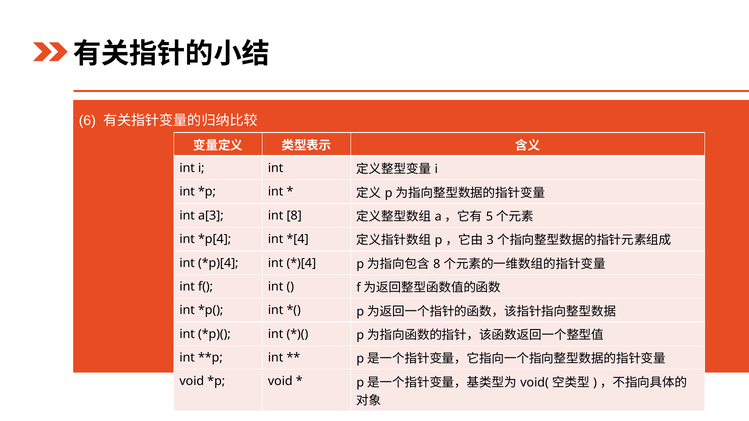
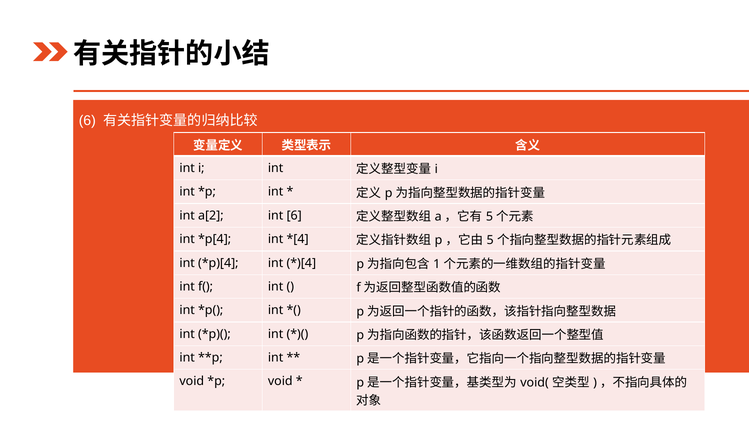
a[3: a[3 -> a[2
int 8: 8 -> 6
3 at (490, 241): 3 -> 5
8 at (437, 264): 8 -> 1
